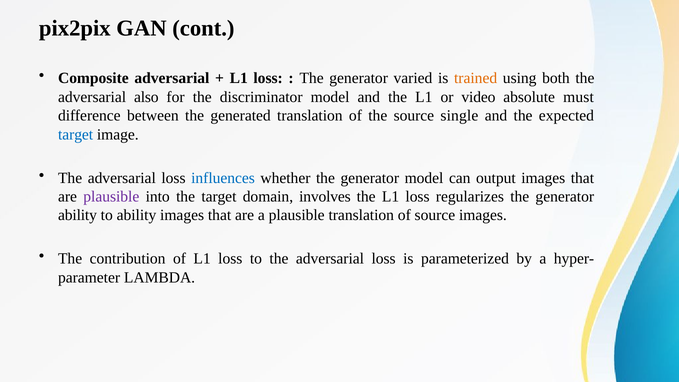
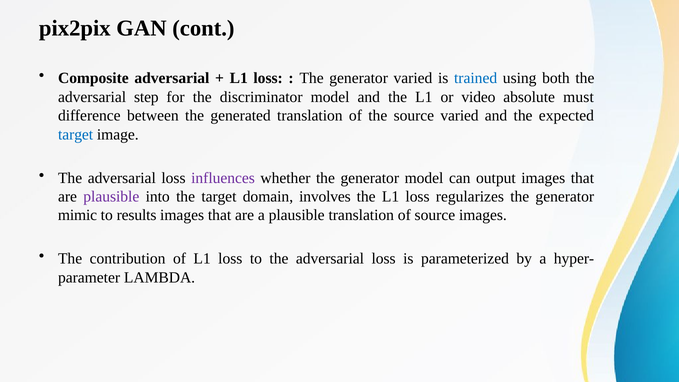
trained colour: orange -> blue
also: also -> step
source single: single -> varied
influences colour: blue -> purple
ability at (78, 215): ability -> mimic
to ability: ability -> results
